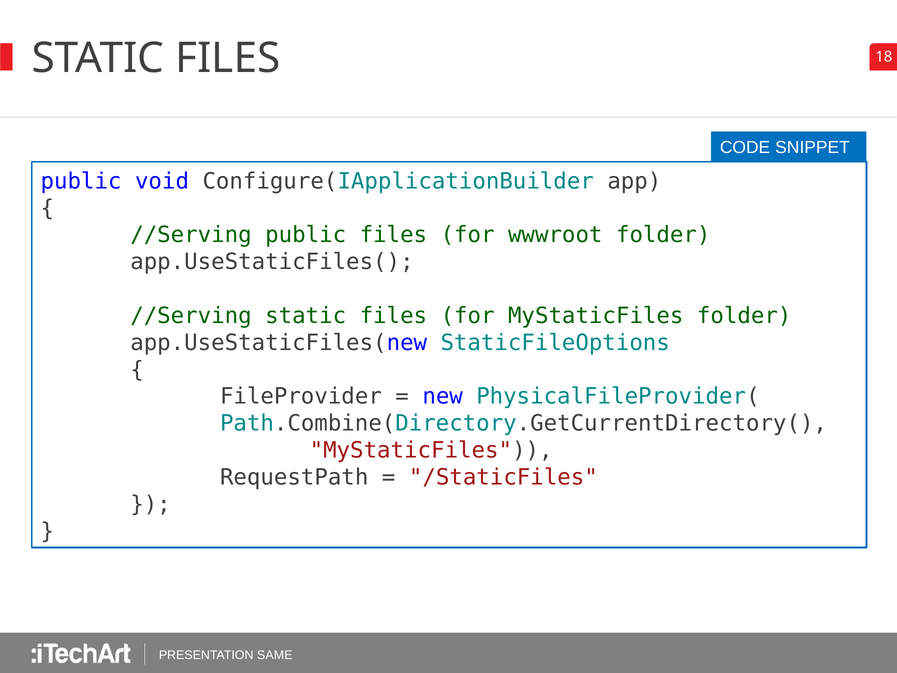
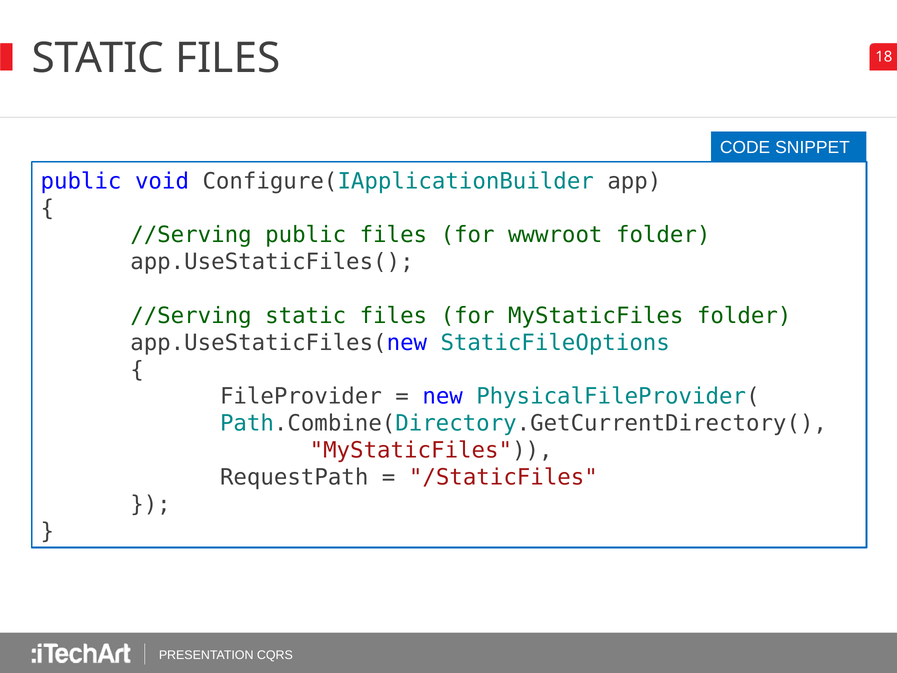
SAME: SAME -> CQRS
